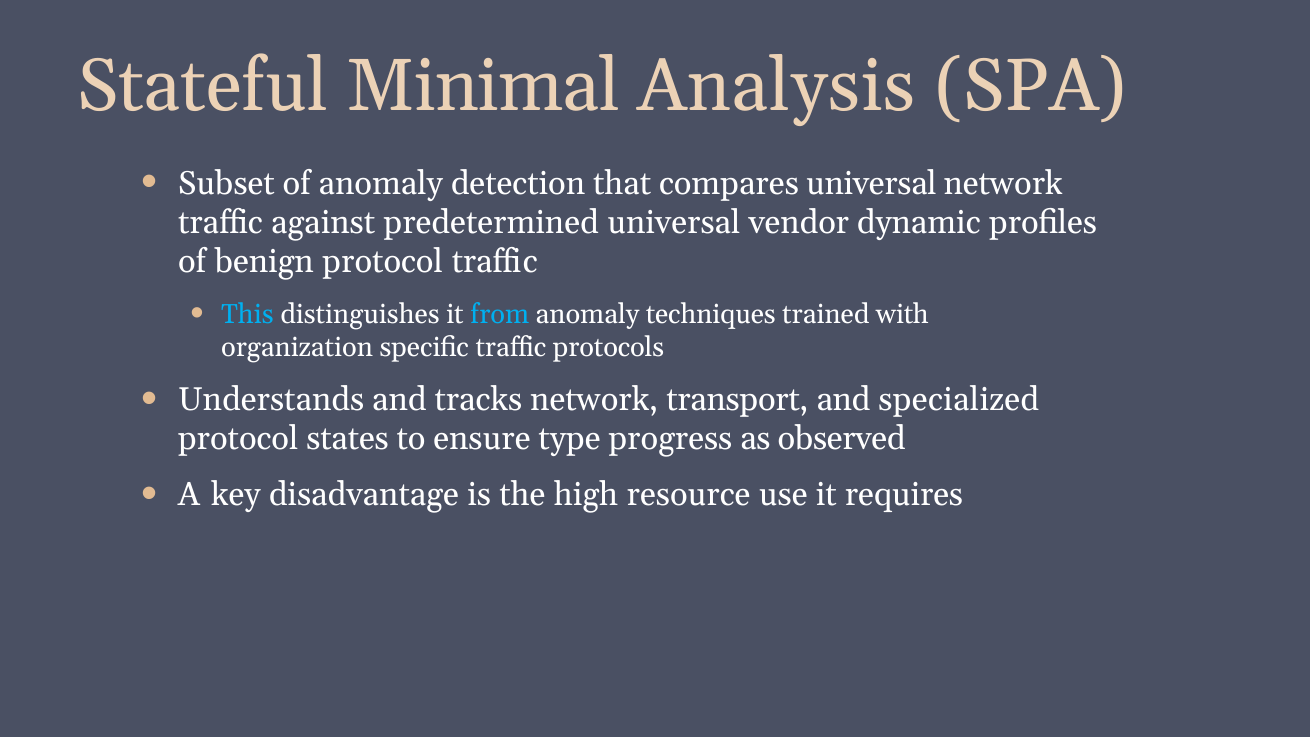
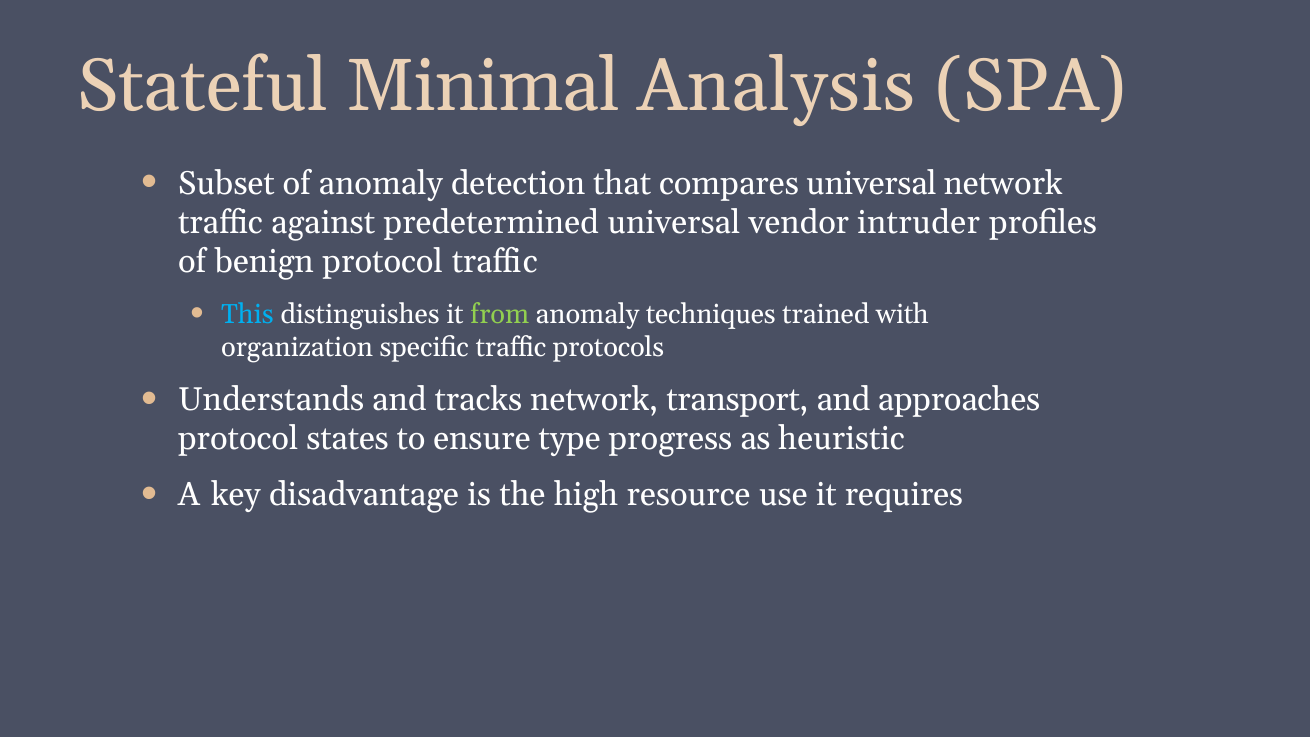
dynamic: dynamic -> intruder
from colour: light blue -> light green
specialized: specialized -> approaches
observed: observed -> heuristic
